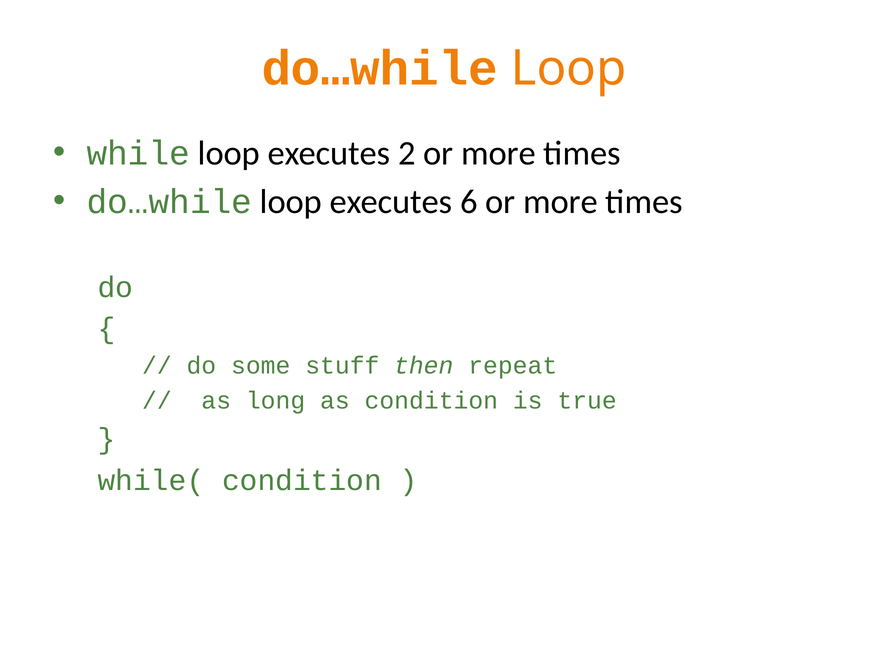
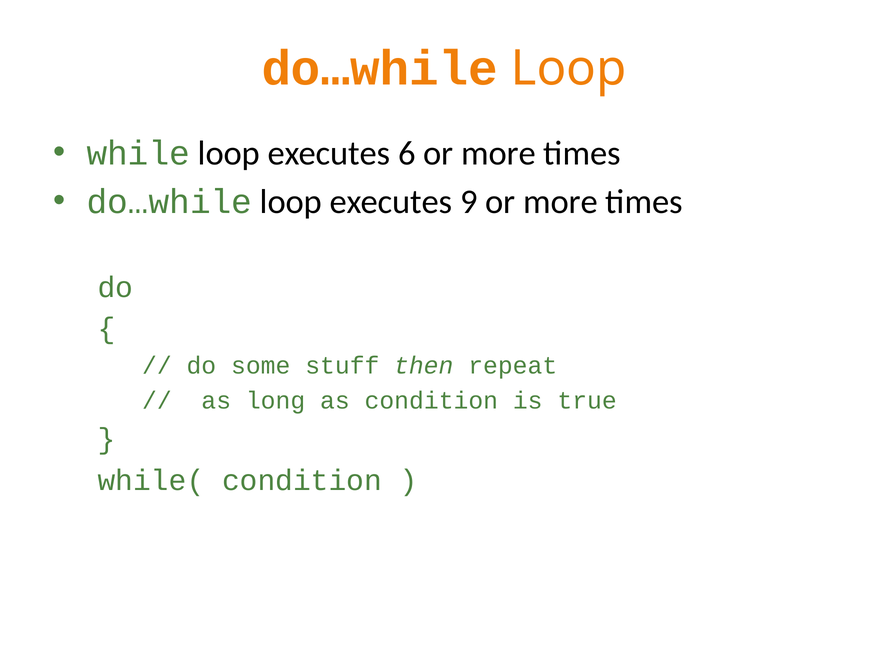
2: 2 -> 6
6: 6 -> 9
